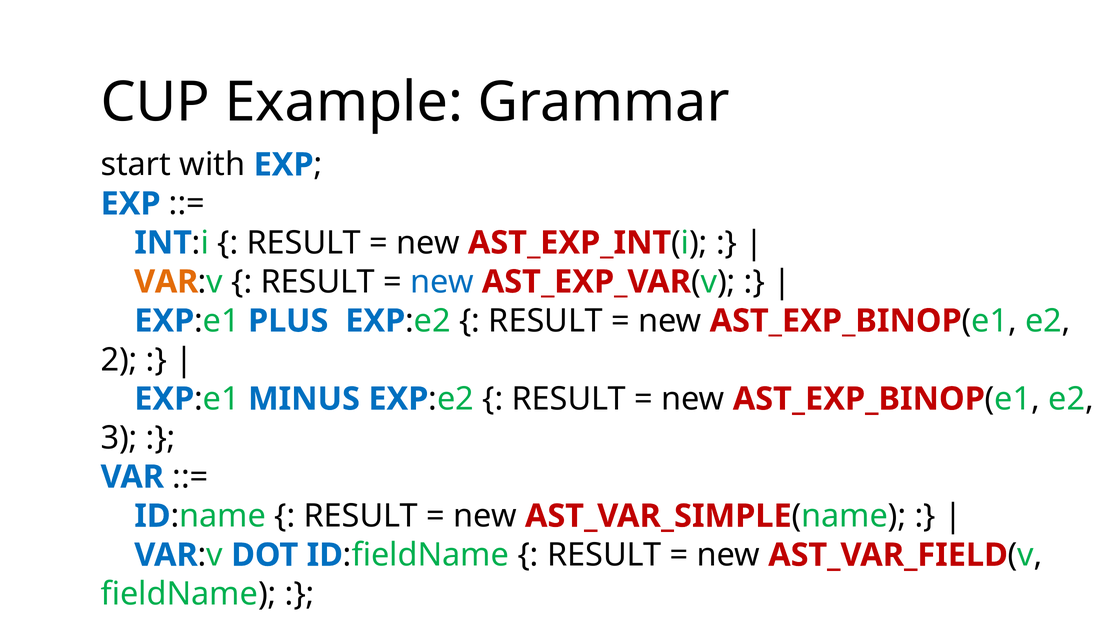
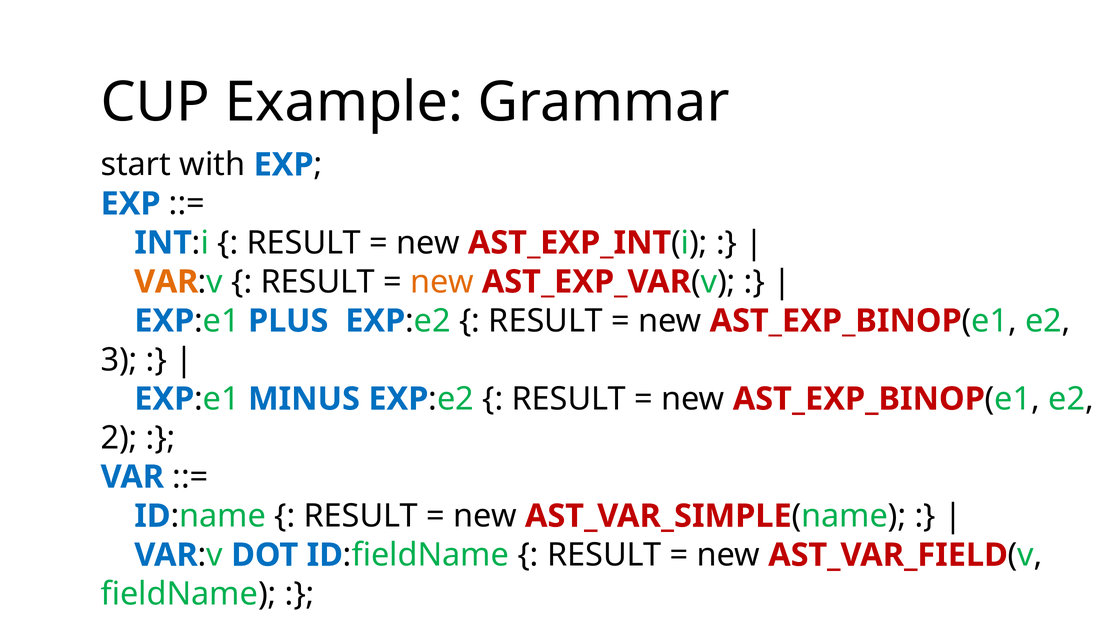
new at (442, 282) colour: blue -> orange
2: 2 -> 3
3: 3 -> 2
